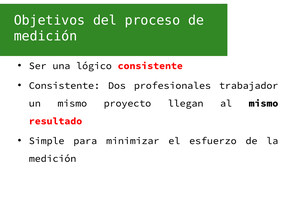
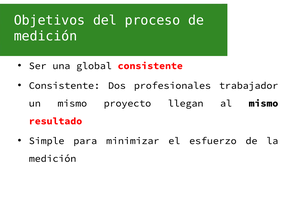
lógico: lógico -> global
